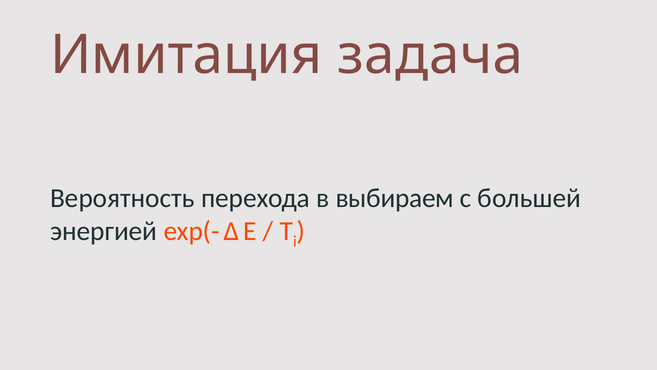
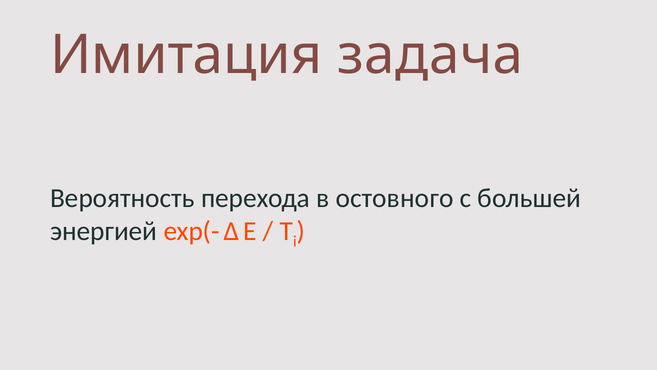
выбираем: выбираем -> остовного
